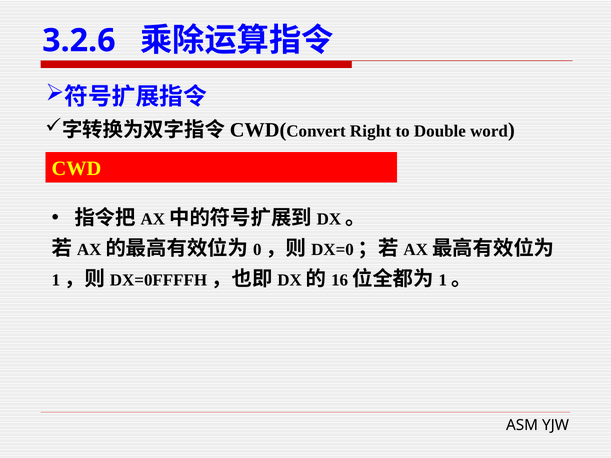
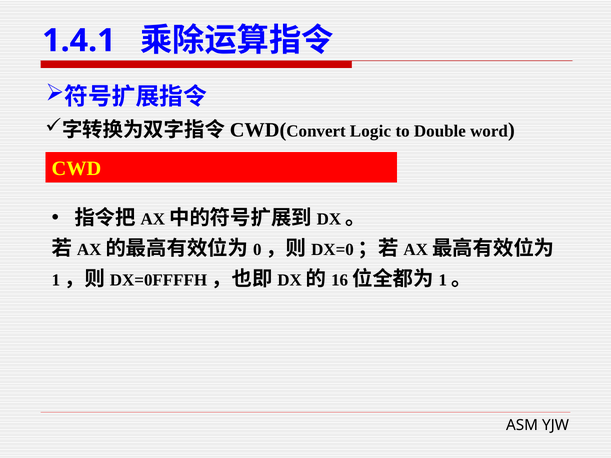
3.2.6: 3.2.6 -> 1.4.1
Right: Right -> Logic
